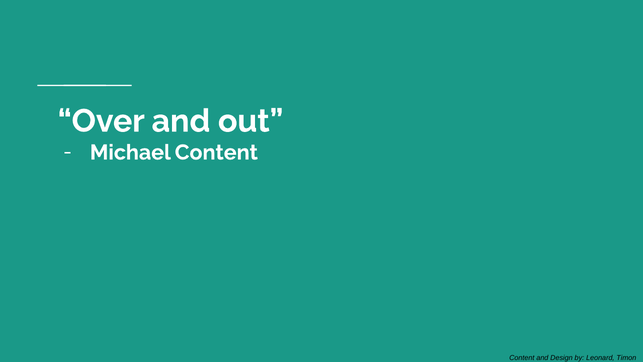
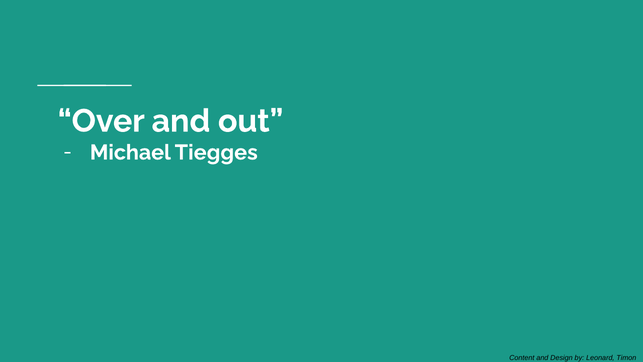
Michael Content: Content -> Tiegges
